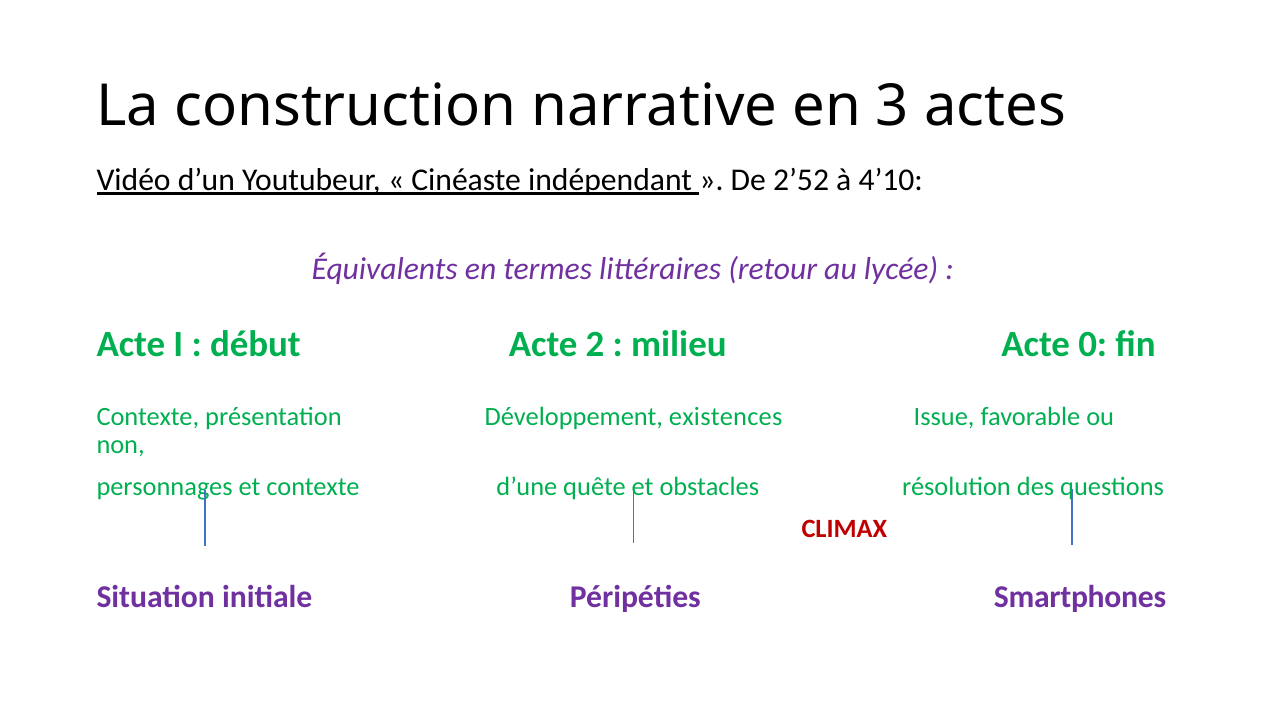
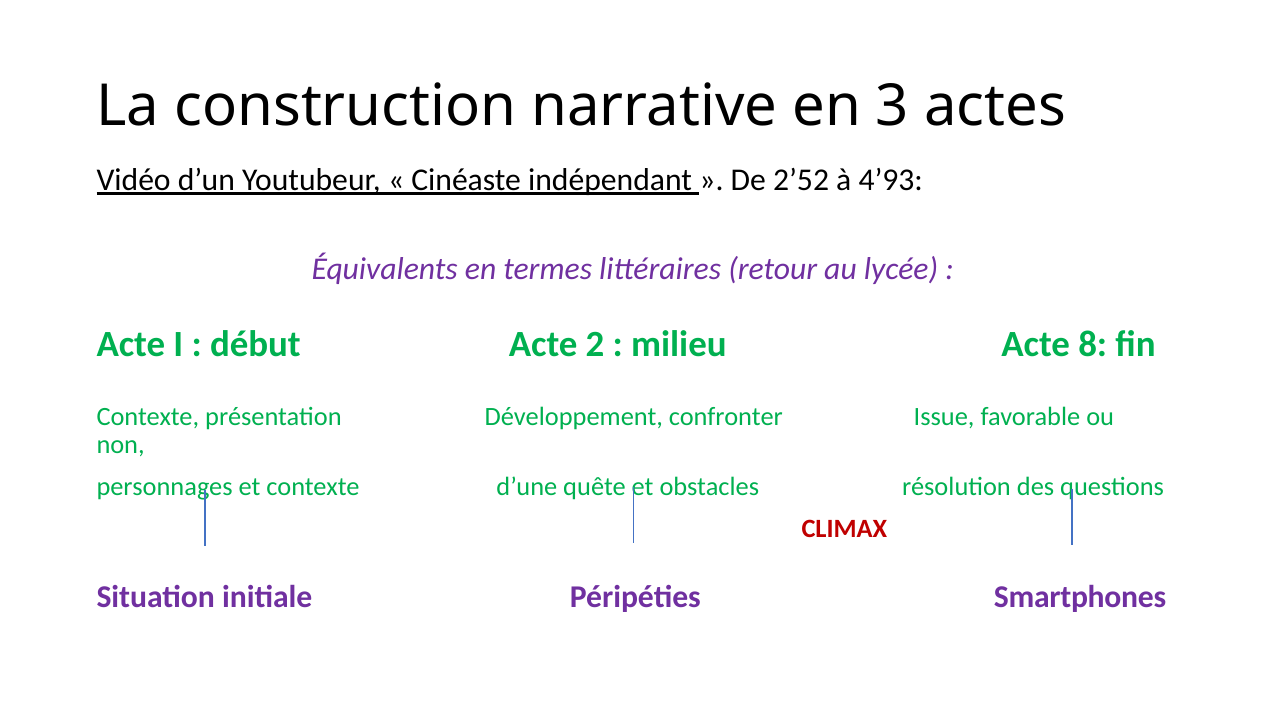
4’10: 4’10 -> 4’93
0: 0 -> 8
existences: existences -> confronter
